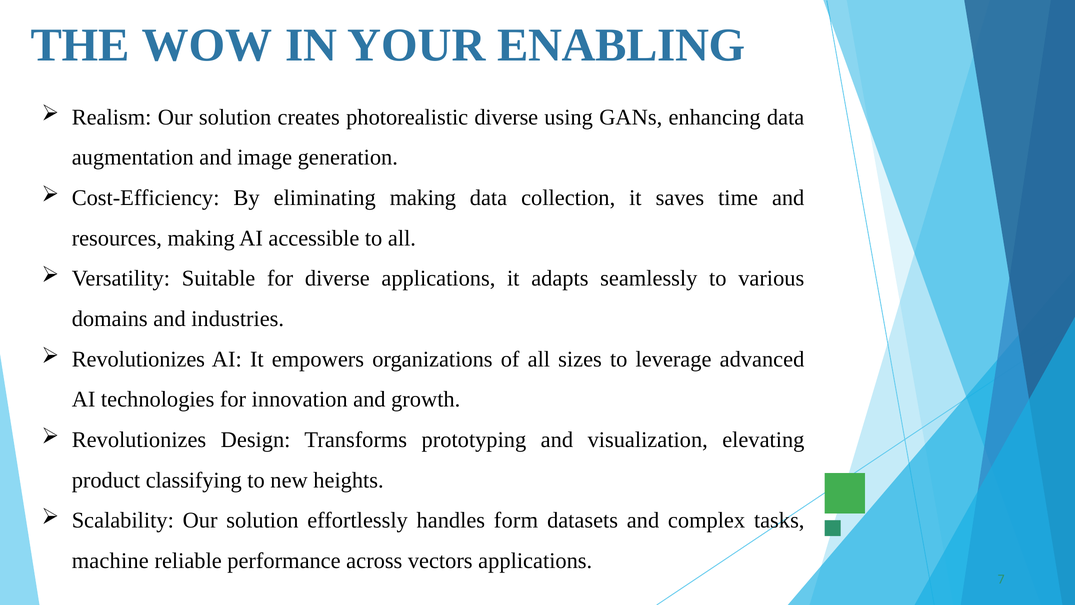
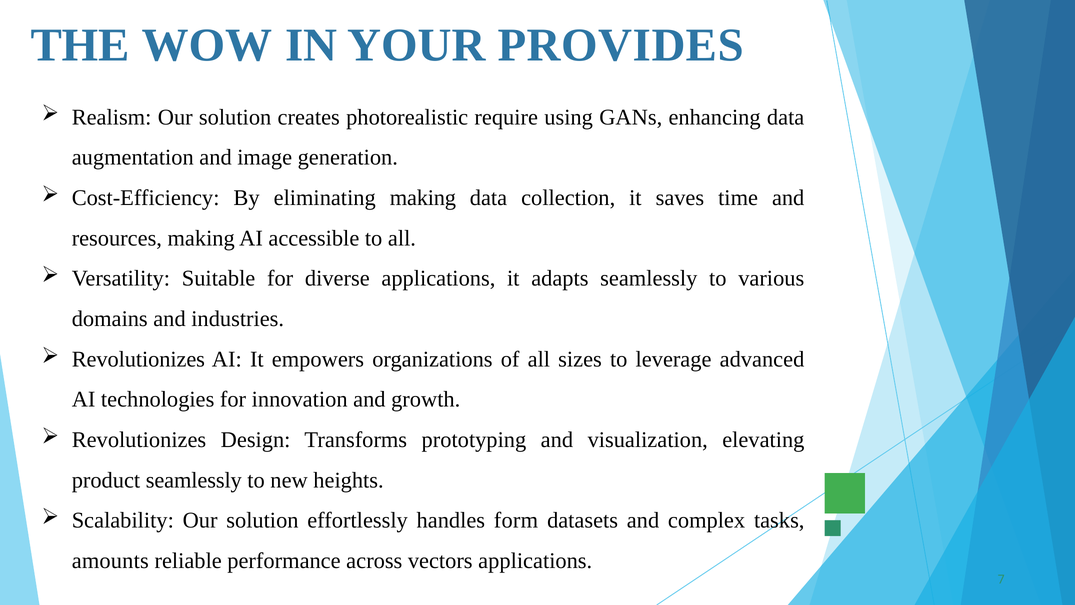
ENABLING: ENABLING -> PROVIDES
photorealistic diverse: diverse -> require
product classifying: classifying -> seamlessly
machine: machine -> amounts
